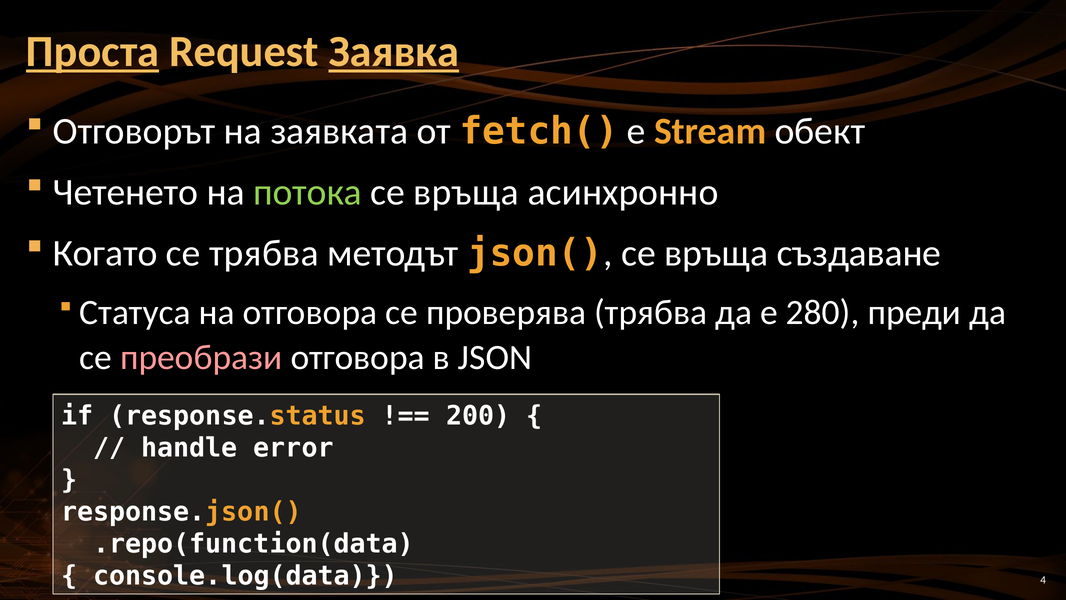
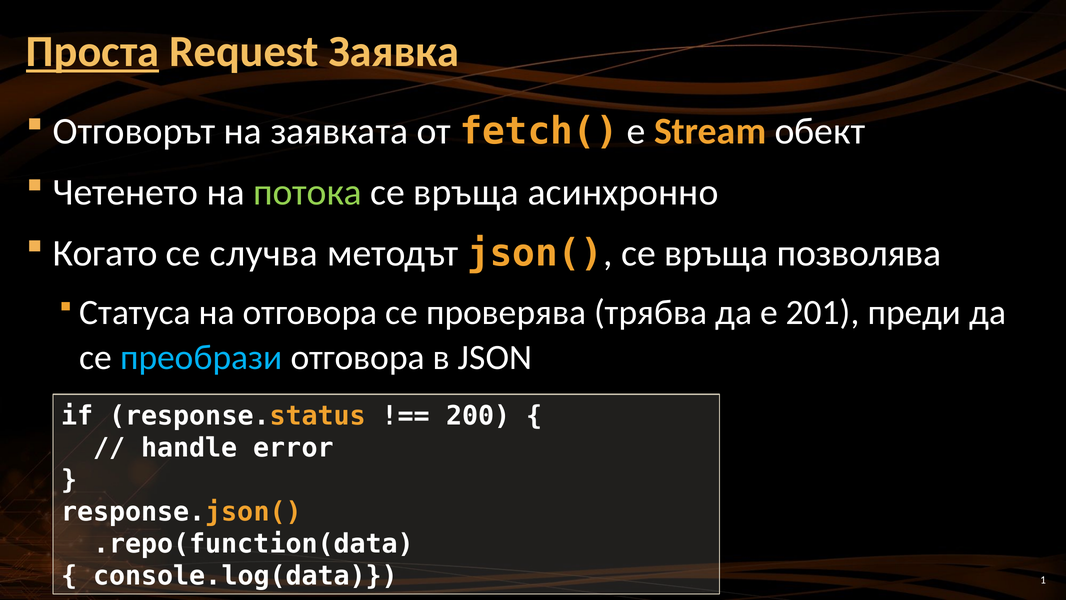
Заявка underline: present -> none
се трябва: трябва -> случва
създаване: създаване -> позволява
280: 280 -> 201
преобрази colour: pink -> light blue
4: 4 -> 1
